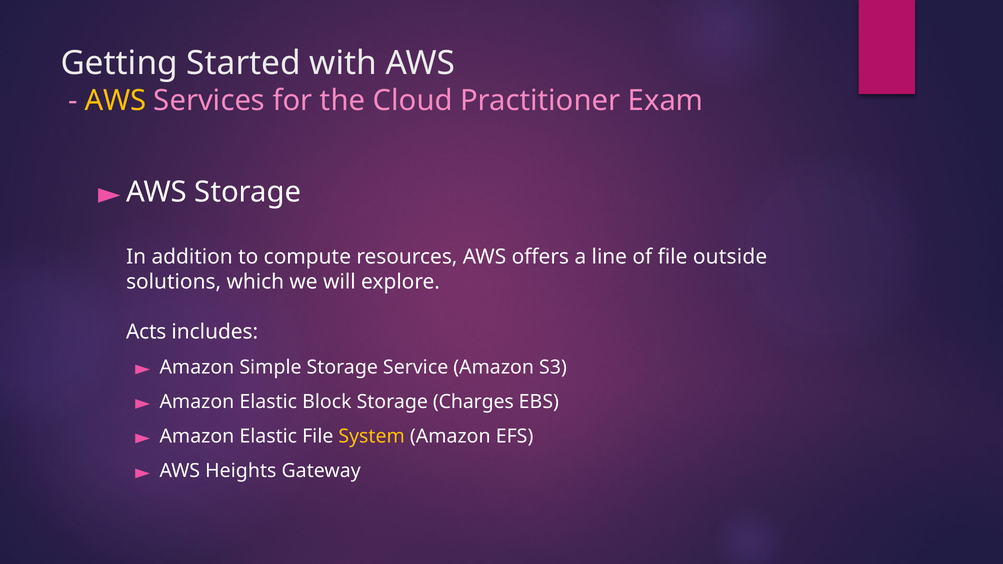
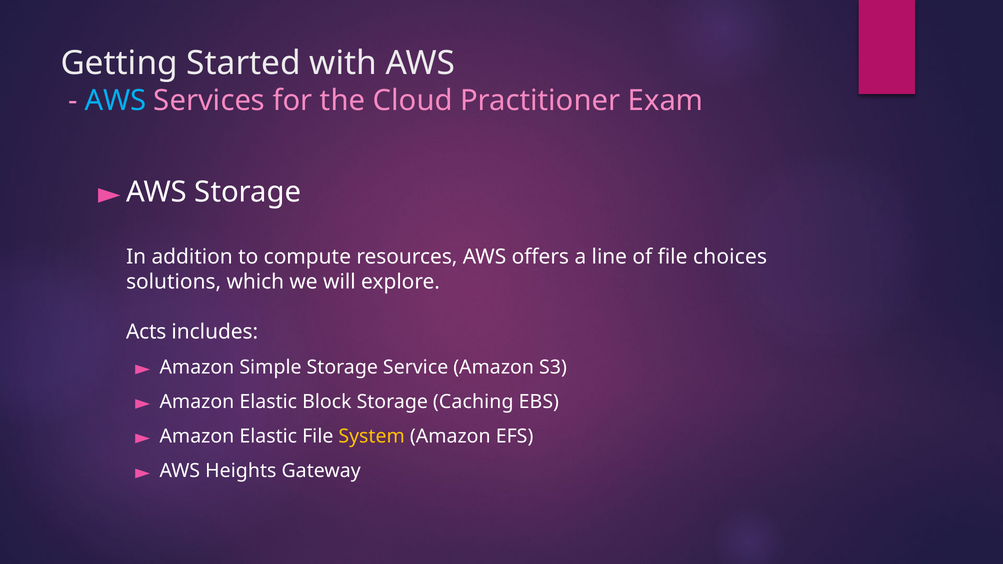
AWS at (116, 101) colour: yellow -> light blue
outside: outside -> choices
Charges: Charges -> Caching
